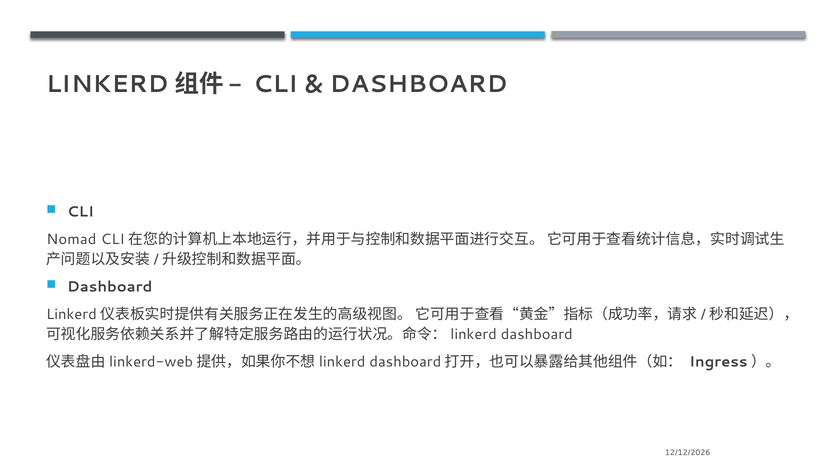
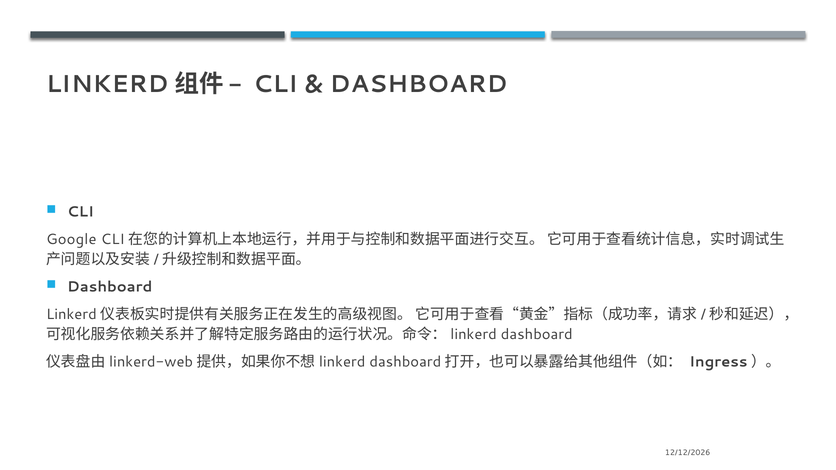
Nomad: Nomad -> Google
